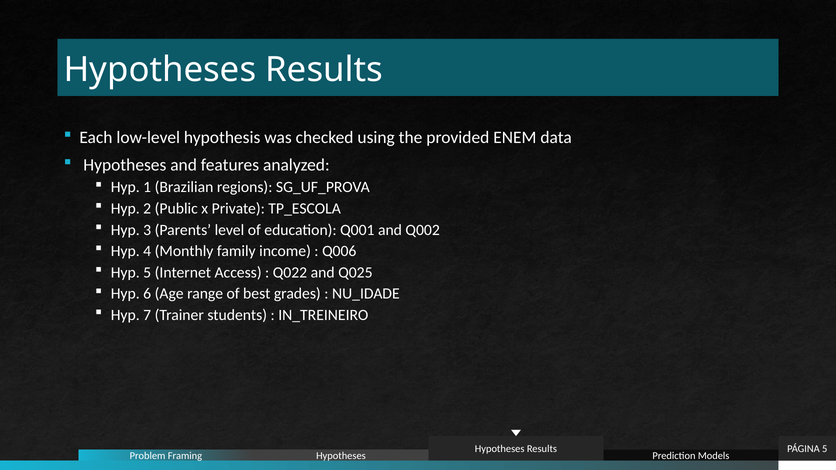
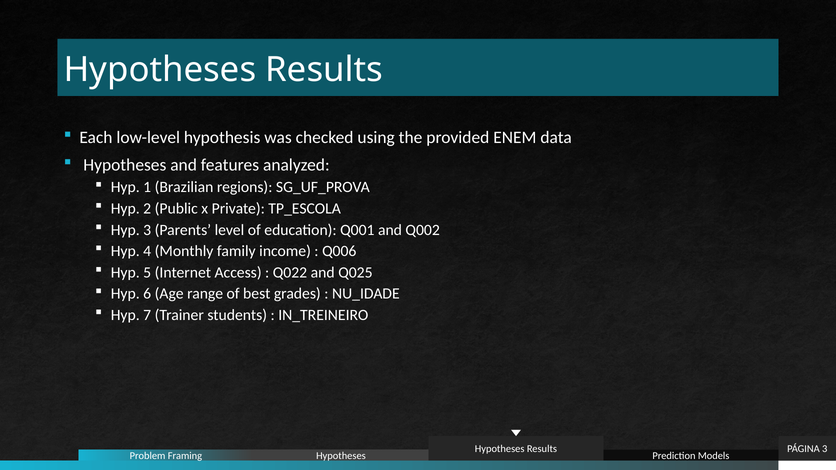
PÁGINA 5: 5 -> 3
